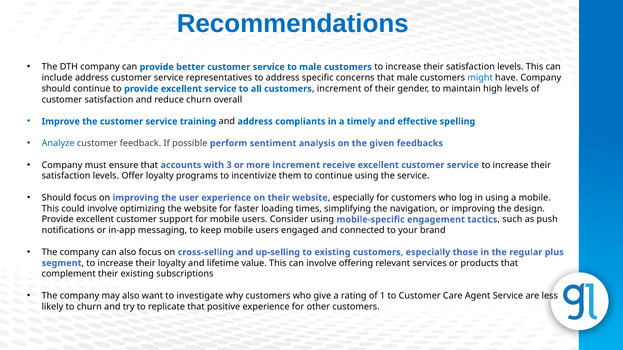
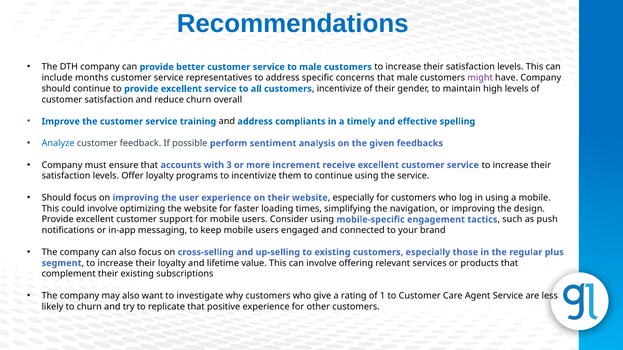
include address: address -> months
might colour: blue -> purple
customers increment: increment -> incentivize
